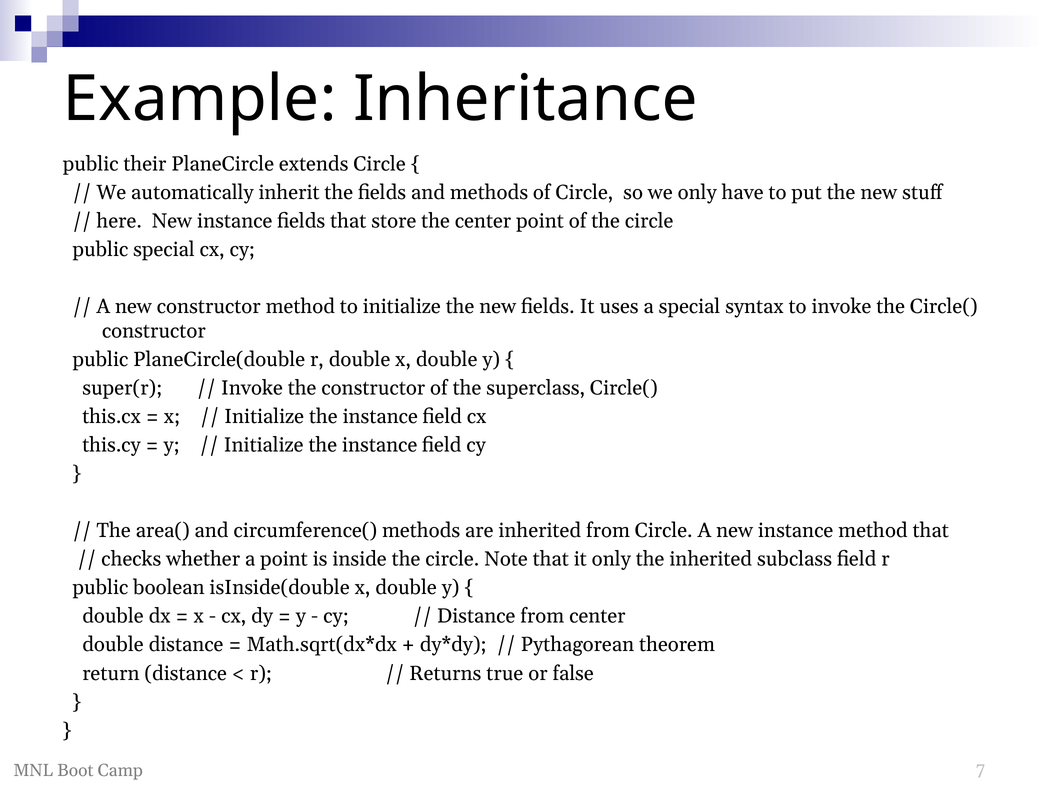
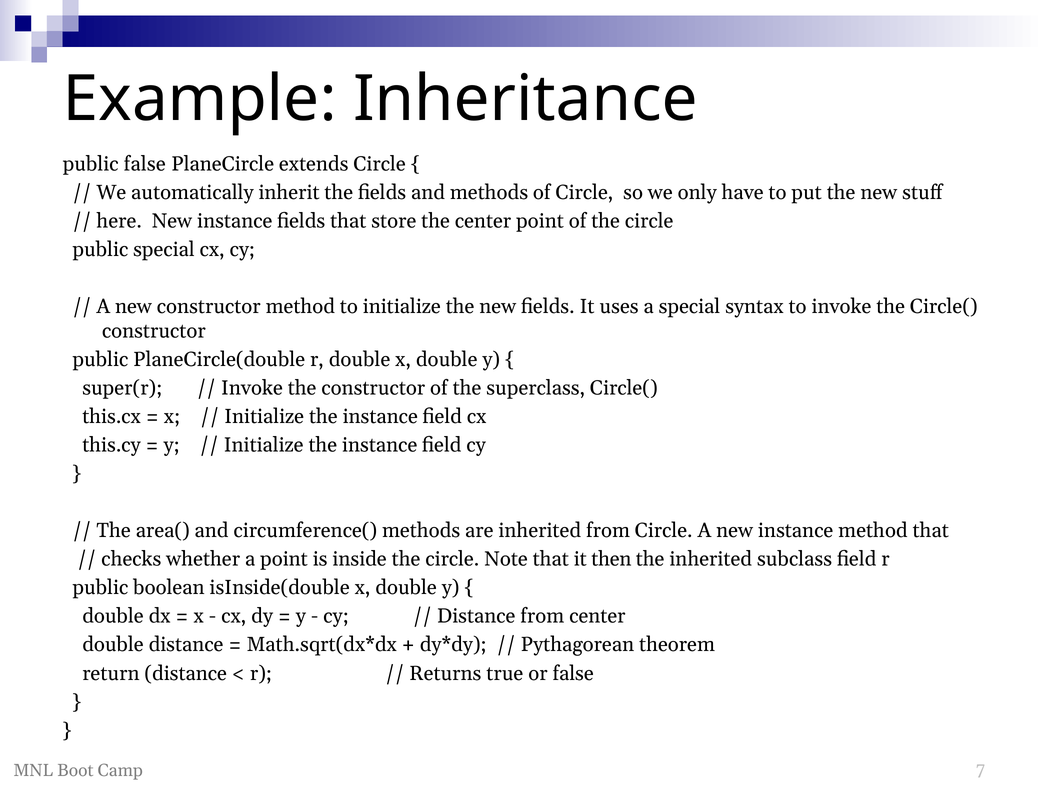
public their: their -> false
it only: only -> then
